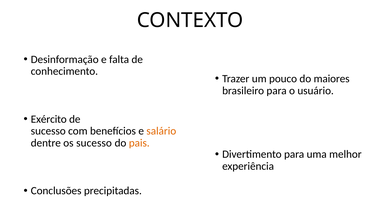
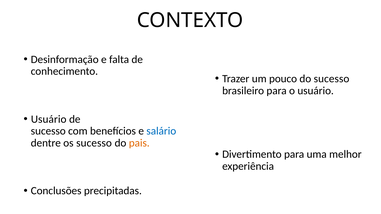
do maiores: maiores -> sucesso
Exército at (49, 119): Exército -> Usuário
salário colour: orange -> blue
